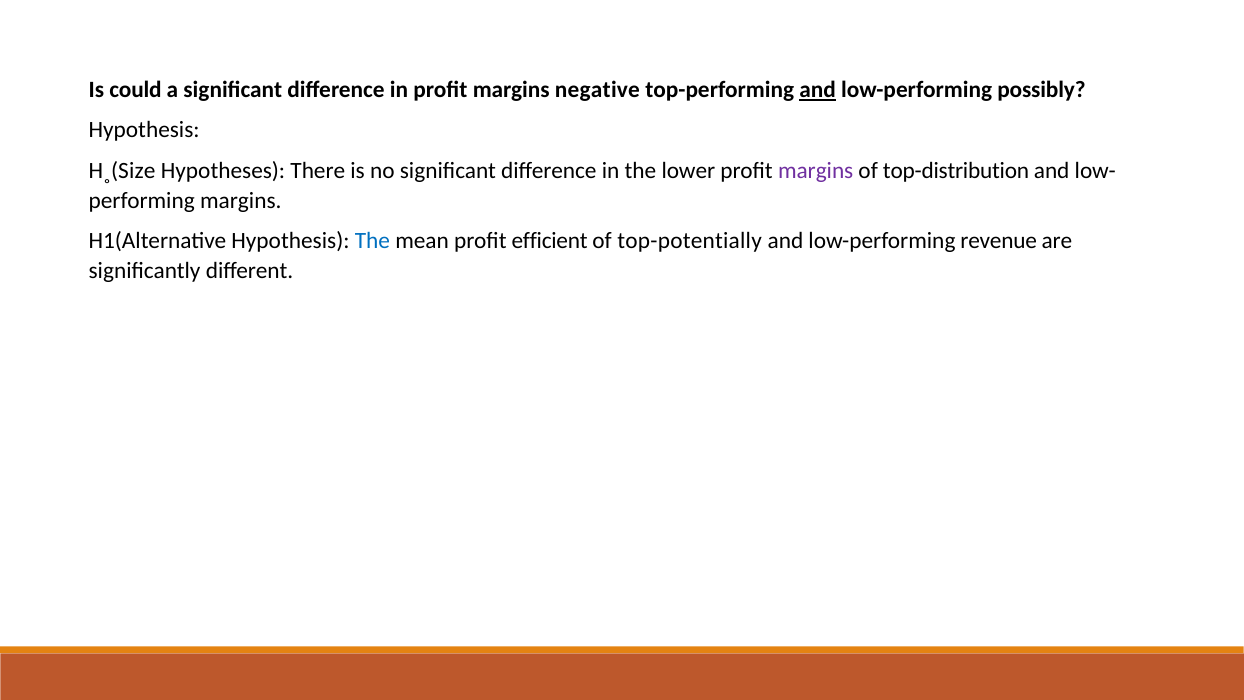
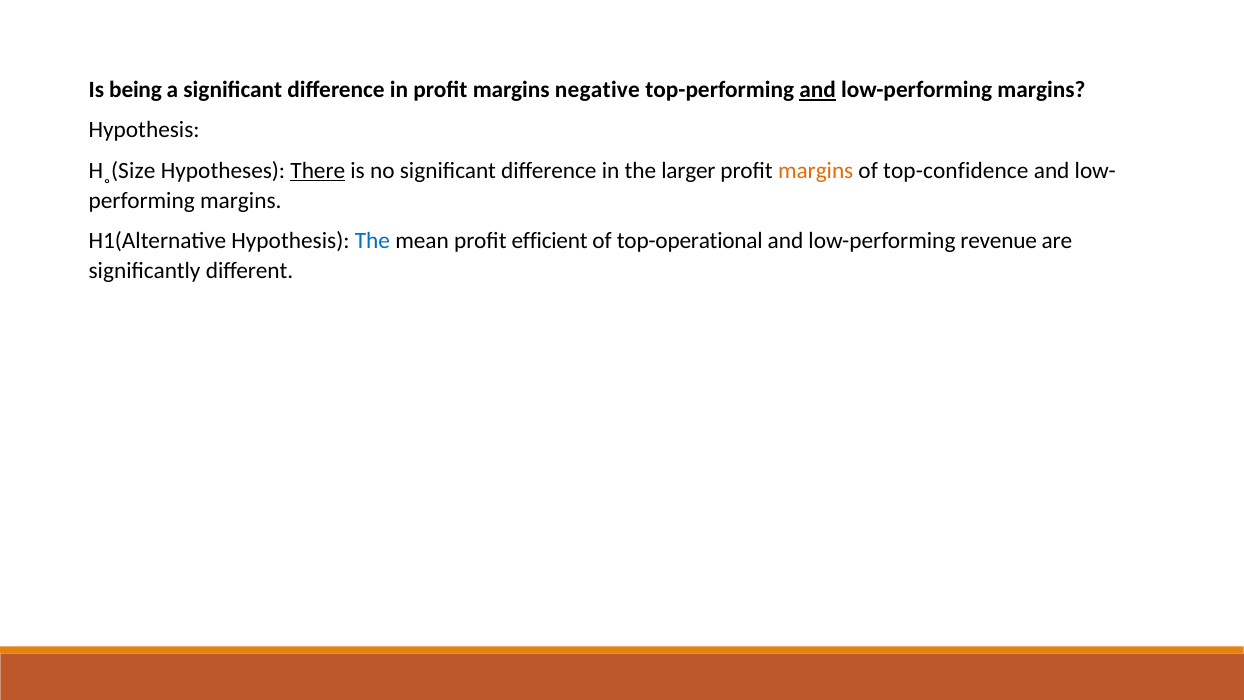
could: could -> being
low-performing possibly: possibly -> margins
There underline: none -> present
lower: lower -> larger
margins at (816, 170) colour: purple -> orange
top-distribution: top-distribution -> top-confidence
top-potentially: top-potentially -> top-operational
